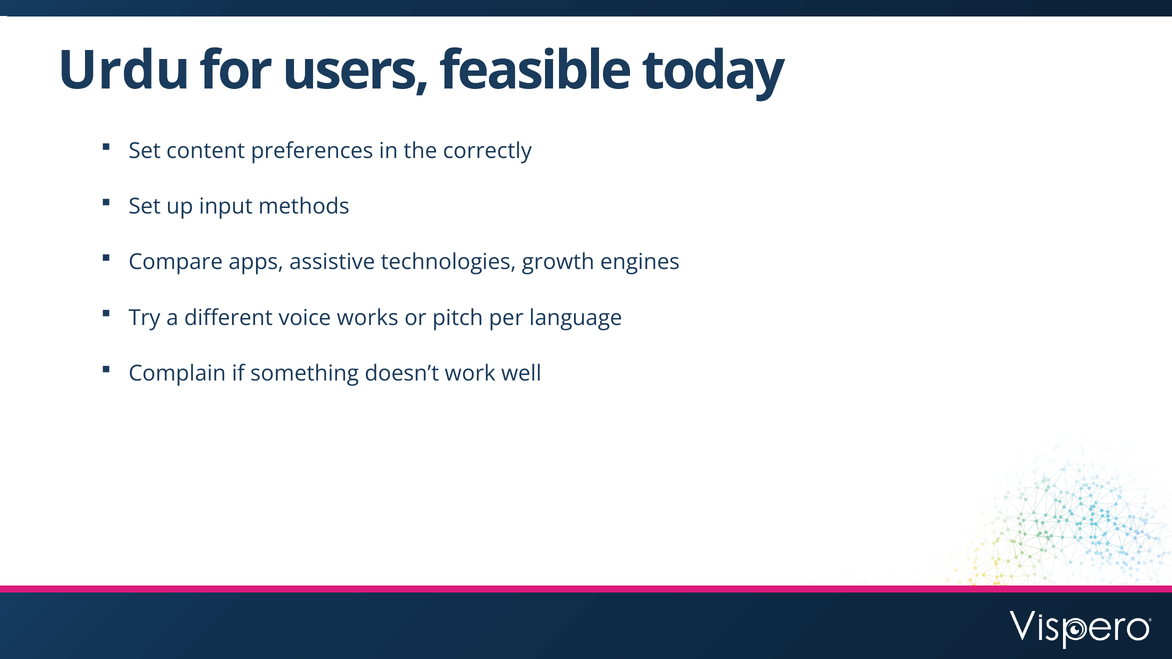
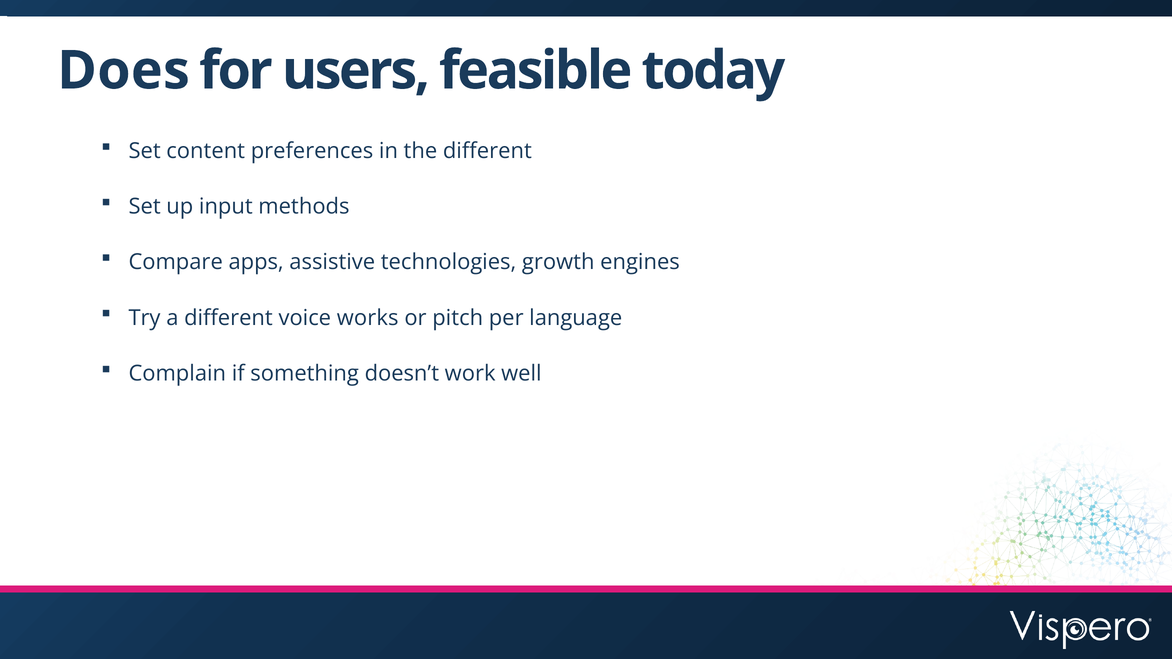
Urdu: Urdu -> Does
the correctly: correctly -> different
